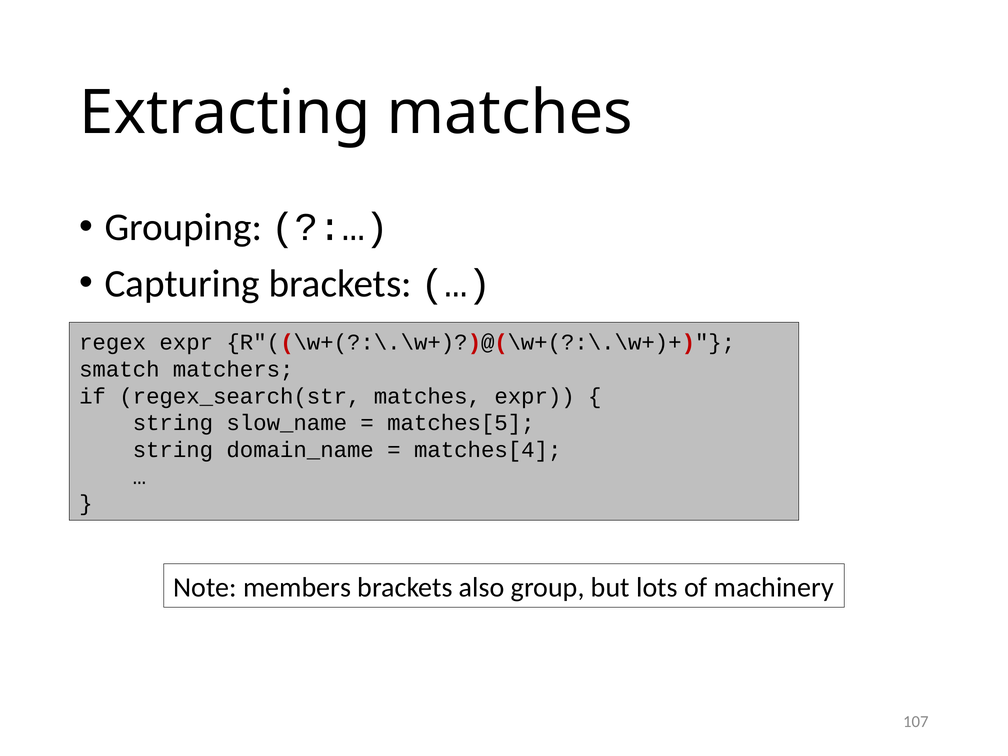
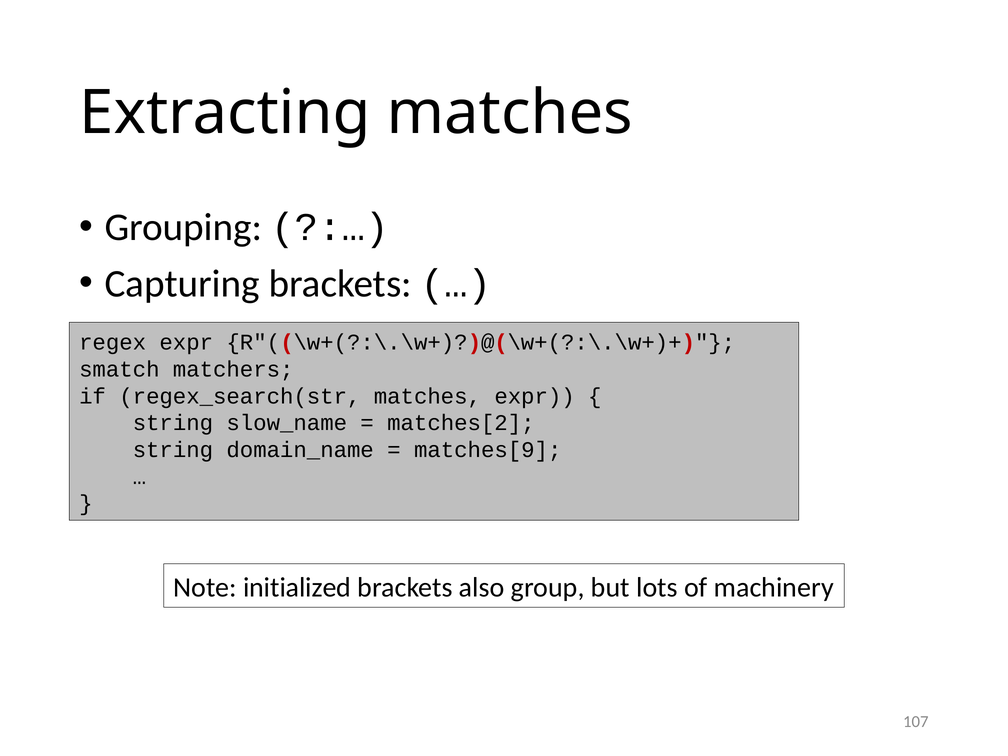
matches[5: matches[5 -> matches[2
matches[4: matches[4 -> matches[9
members: members -> initialized
